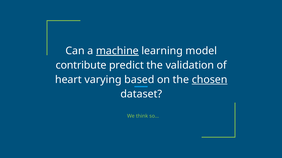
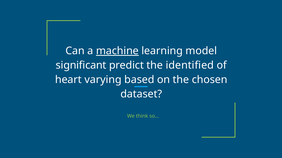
contribute: contribute -> significant
validation: validation -> identified
chosen underline: present -> none
